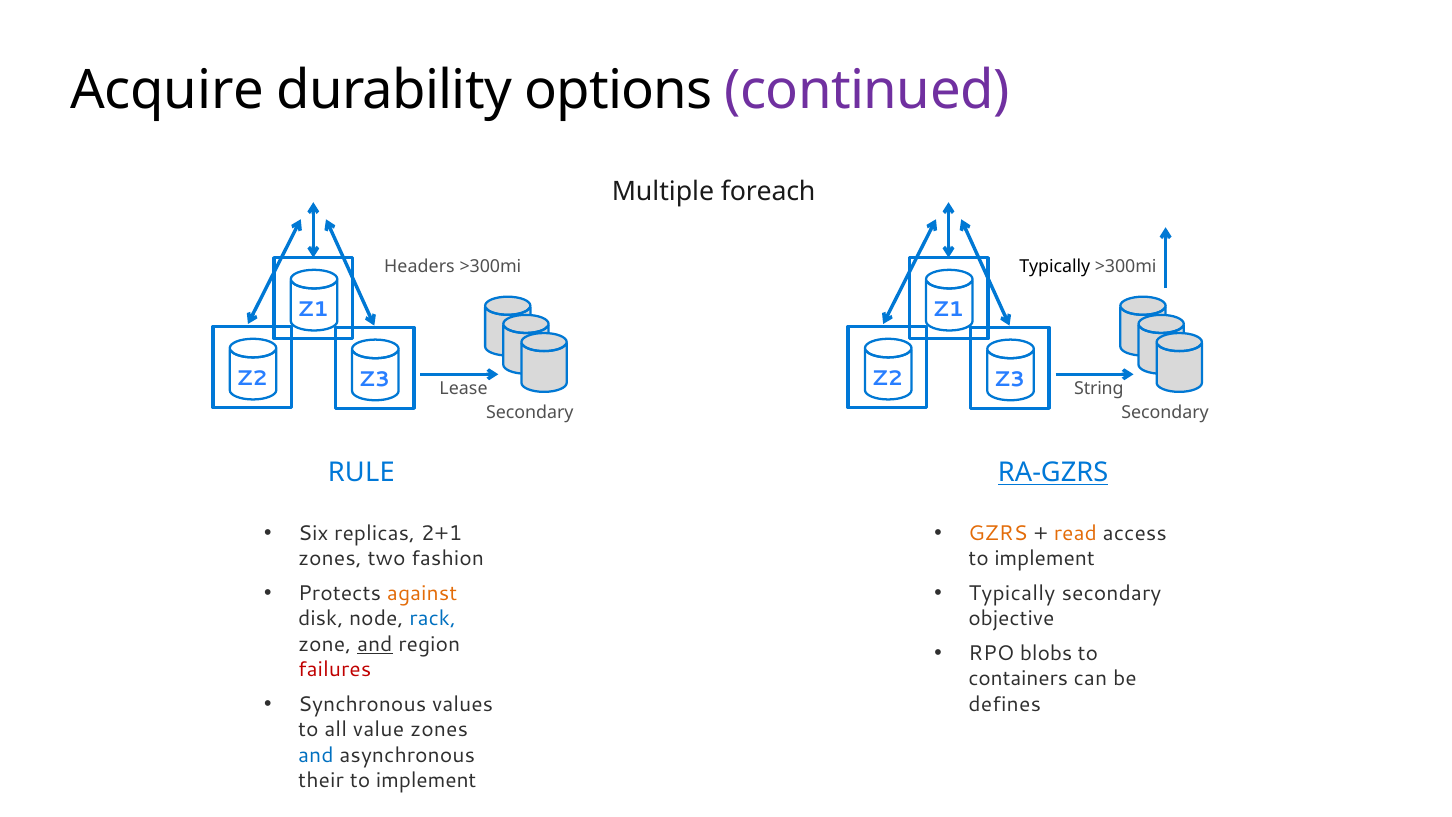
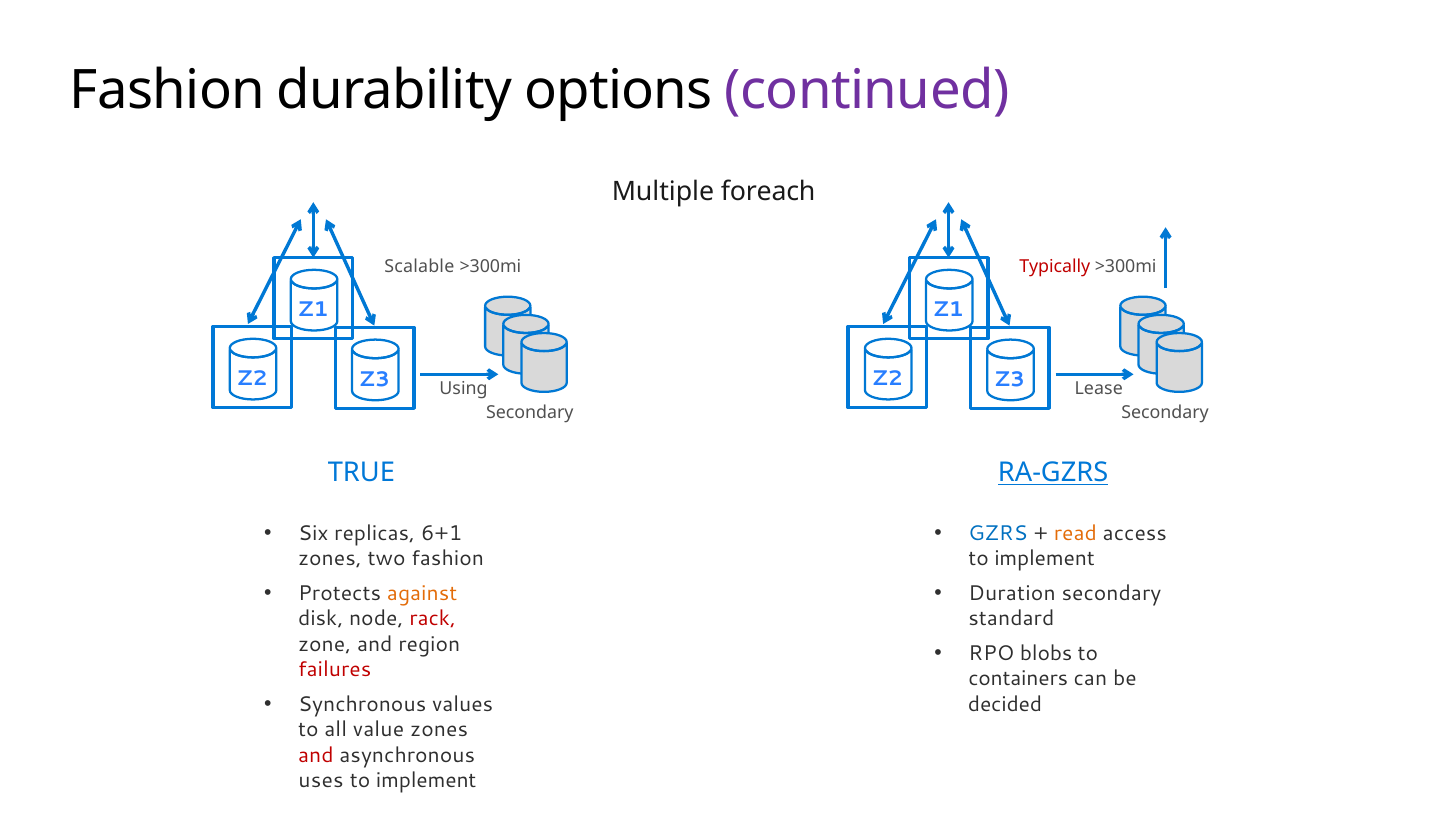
Acquire at (167, 91): Acquire -> Fashion
Headers: Headers -> Scalable
Typically at (1055, 266) colour: black -> red
Lease: Lease -> Using
String: String -> Lease
RULE: RULE -> TRUE
2+1: 2+1 -> 6+1
GZRS colour: orange -> blue
Typically at (1012, 593): Typically -> Duration
rack colour: blue -> red
objective: objective -> standard
and at (375, 644) underline: present -> none
defines: defines -> decided
and at (316, 755) colour: blue -> red
their: their -> uses
